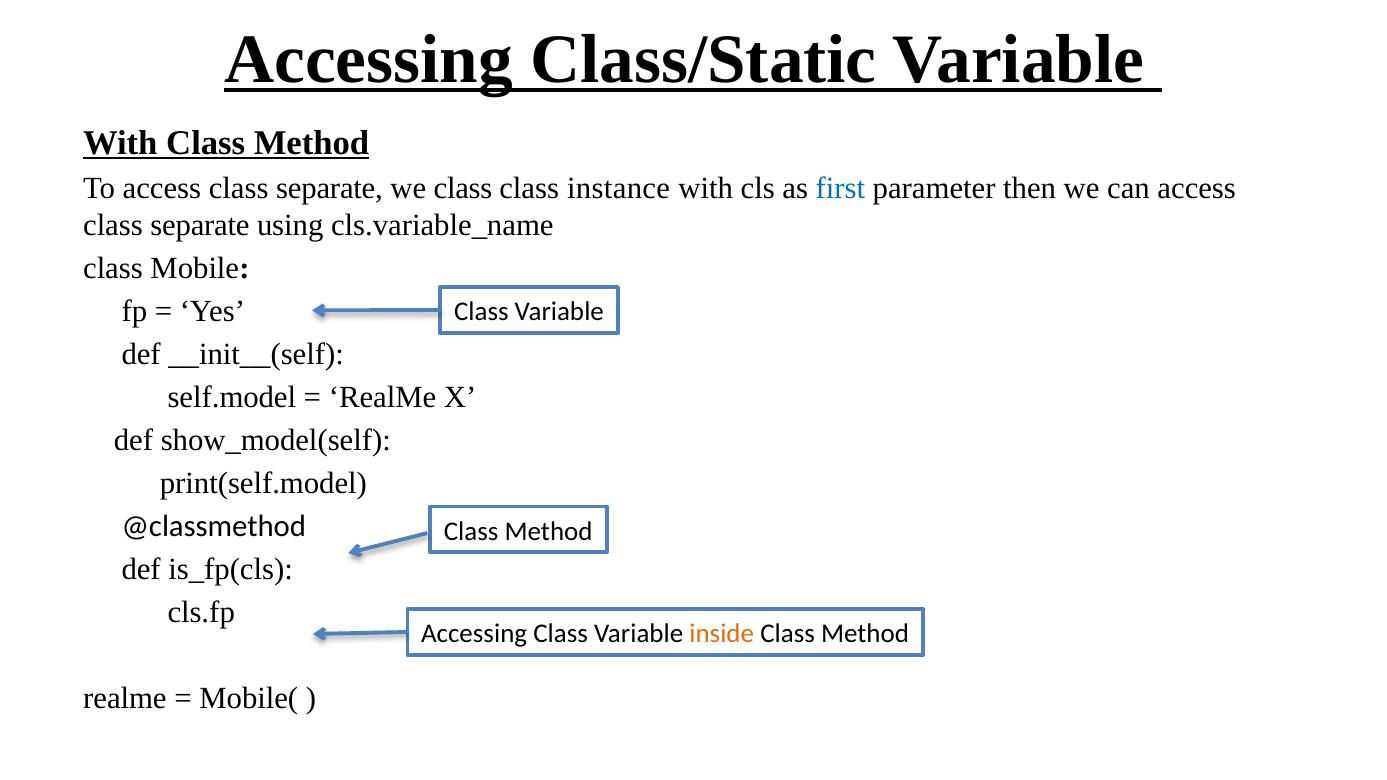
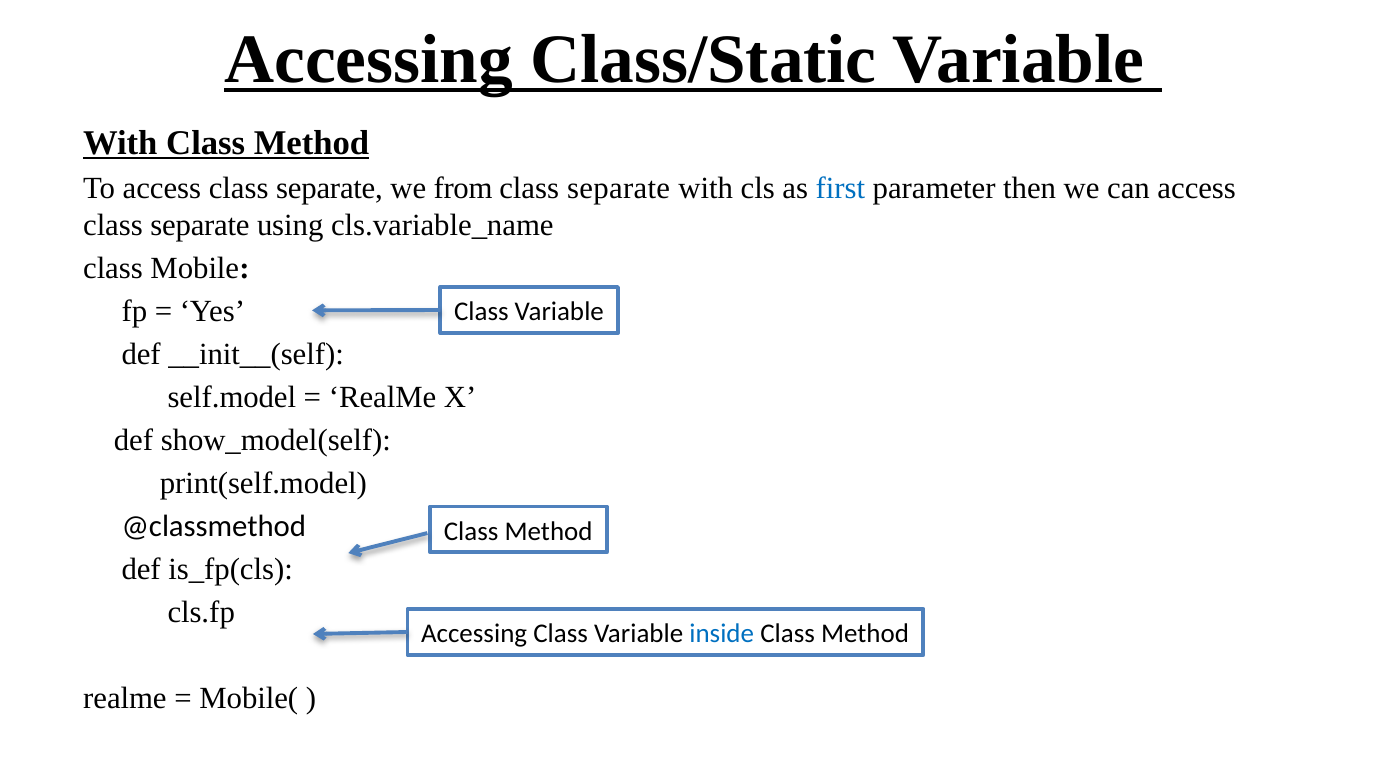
we class: class -> from
instance at (619, 188): instance -> separate
inside colour: orange -> blue
